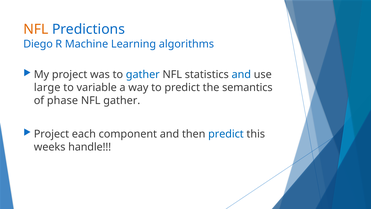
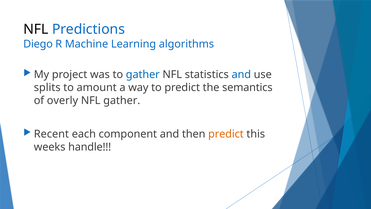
NFL at (36, 29) colour: orange -> black
large: large -> splits
variable: variable -> amount
phase: phase -> overly
Project at (51, 134): Project -> Recent
predict at (226, 134) colour: blue -> orange
